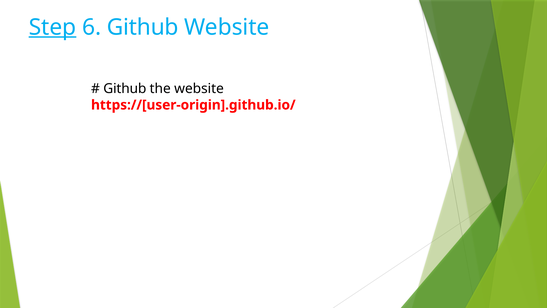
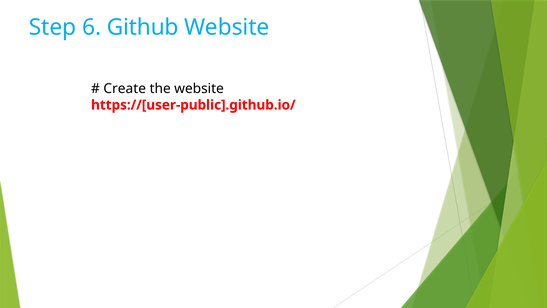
Step underline: present -> none
Github at (125, 88): Github -> Create
https://[user-origin].github.io/: https://[user-origin].github.io/ -> https://[user-public].github.io/
